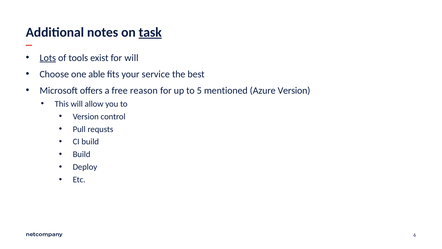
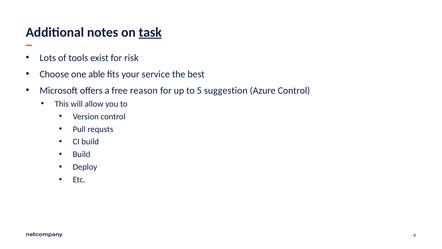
Lots underline: present -> none
for will: will -> risk
mentioned: mentioned -> suggestion
Azure Version: Version -> Control
